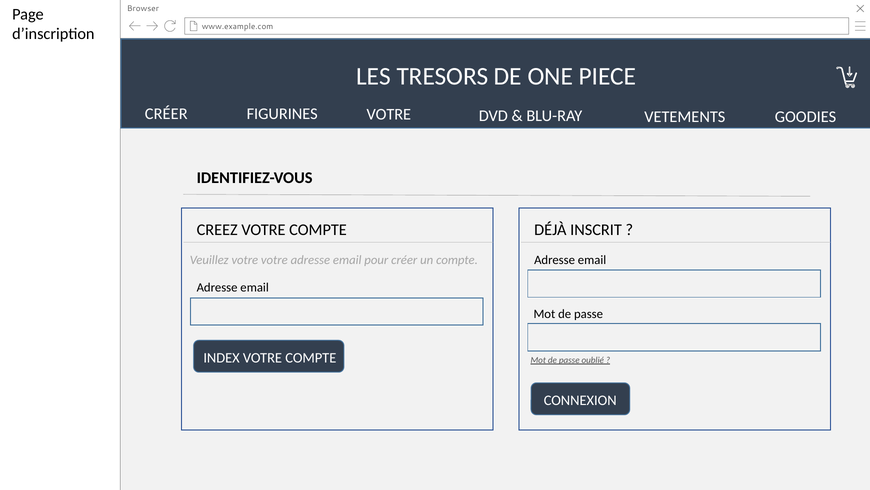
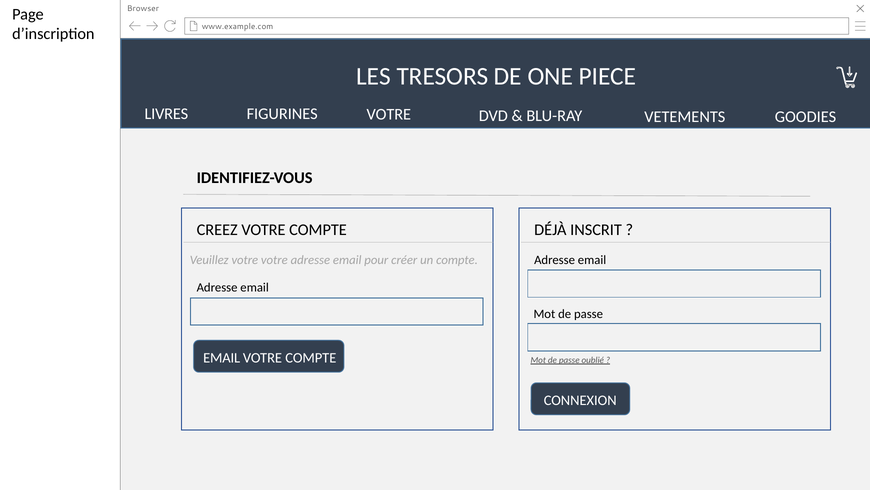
CRÉER at (166, 114): CRÉER -> LIVRES
INDEX at (222, 358): INDEX -> EMAIL
